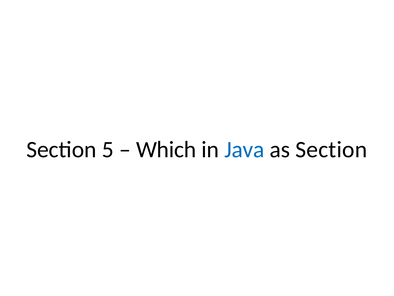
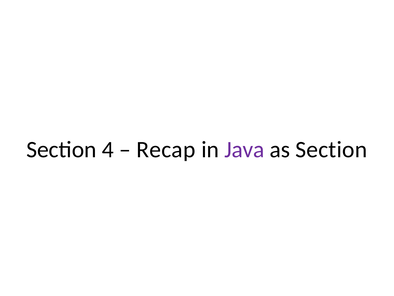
5: 5 -> 4
Which: Which -> Recap
Java colour: blue -> purple
